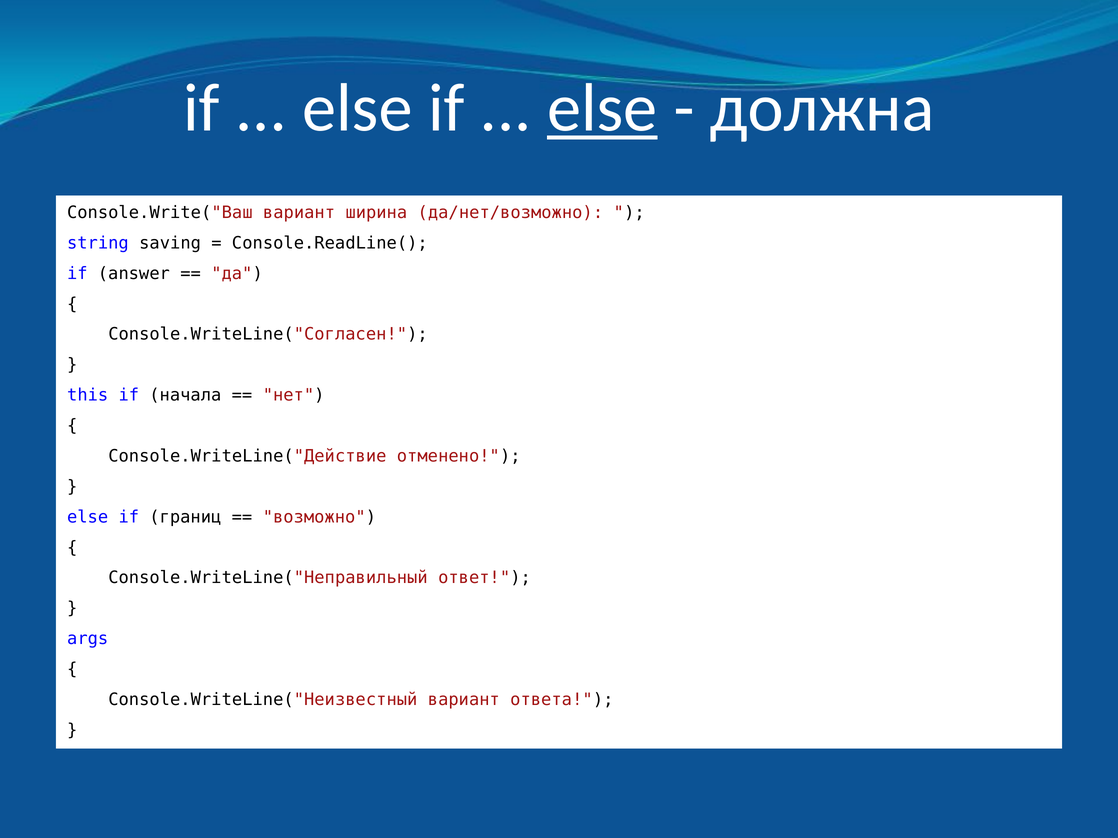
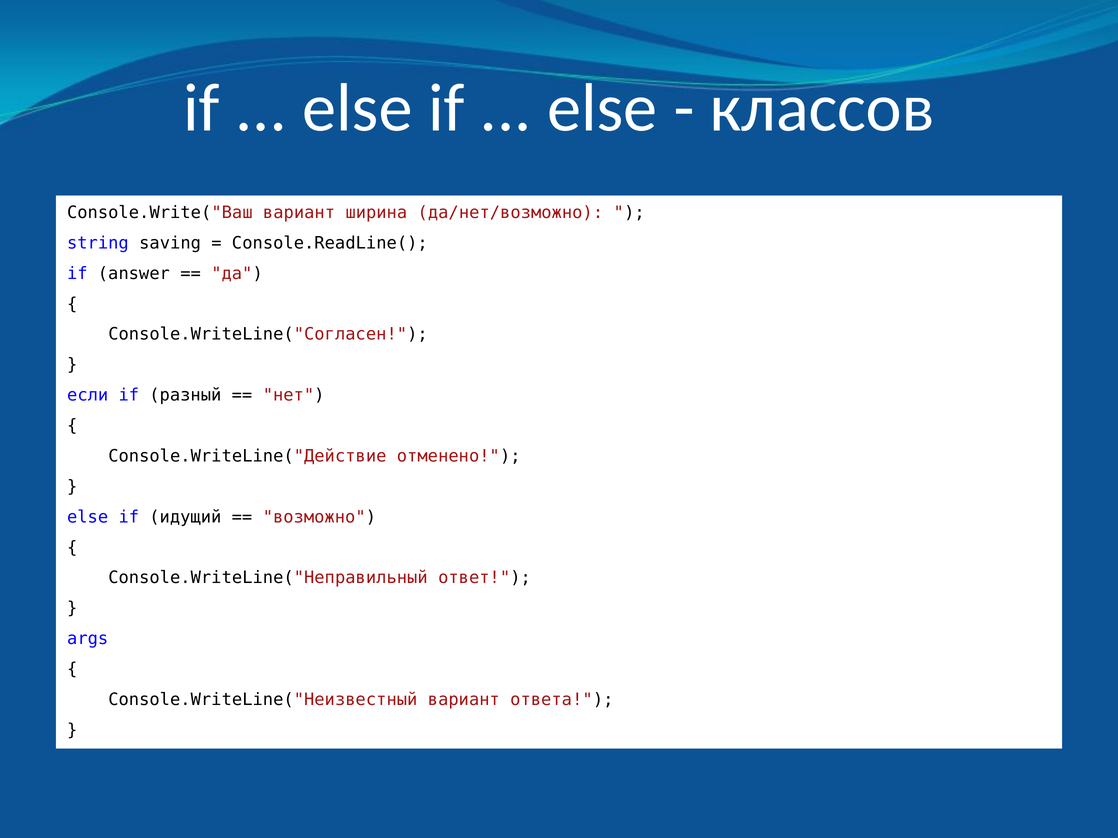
else at (602, 108) underline: present -> none
должна: должна -> классов
this: this -> если
начала: начала -> разный
границ: границ -> идущий
